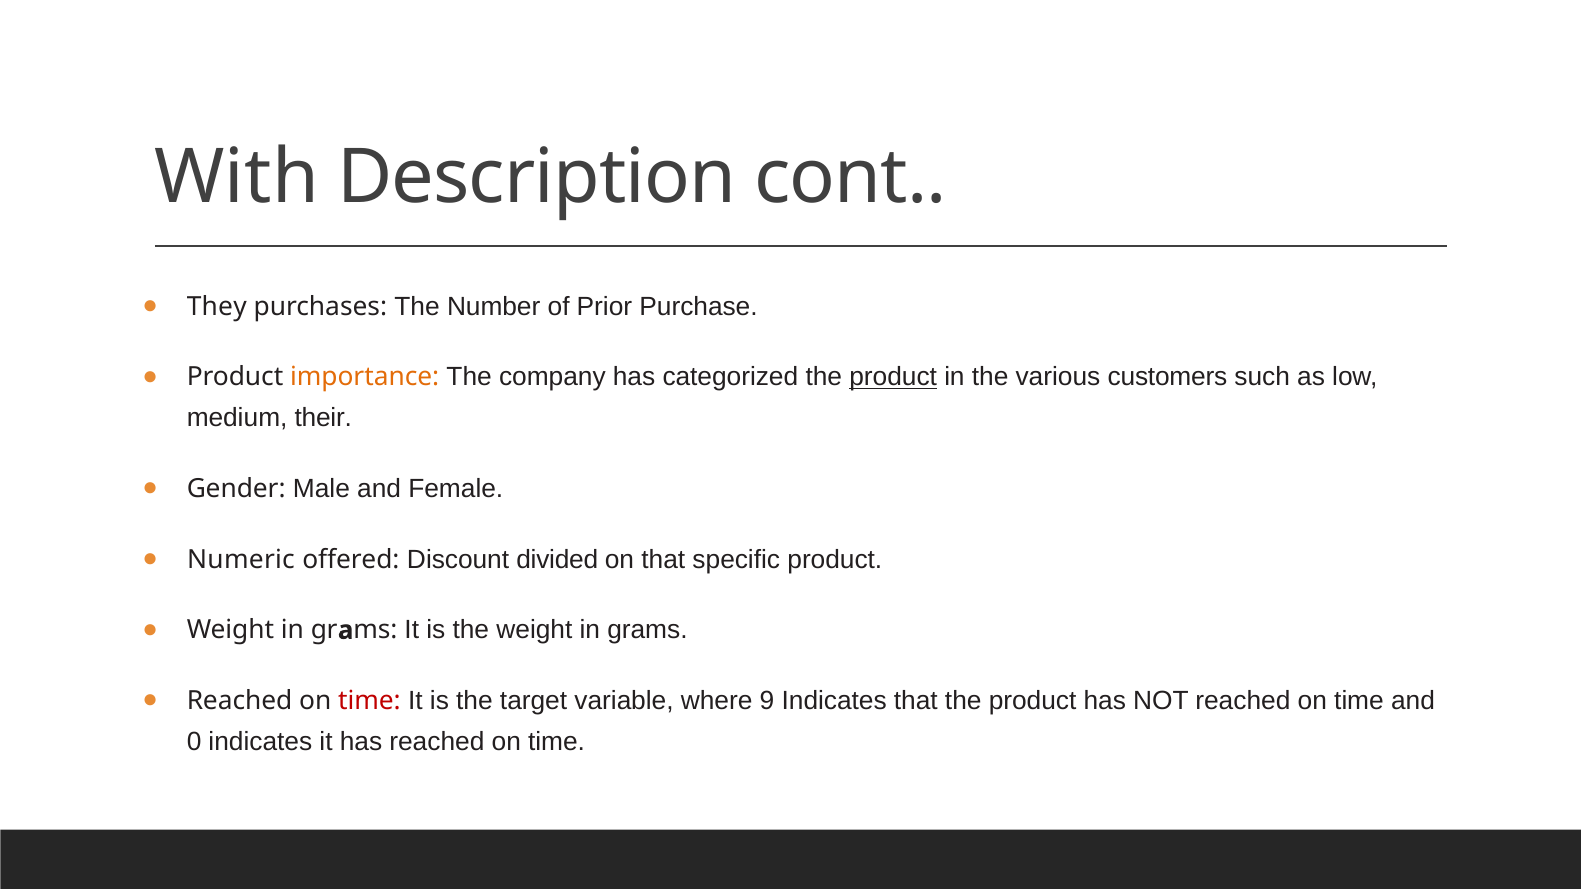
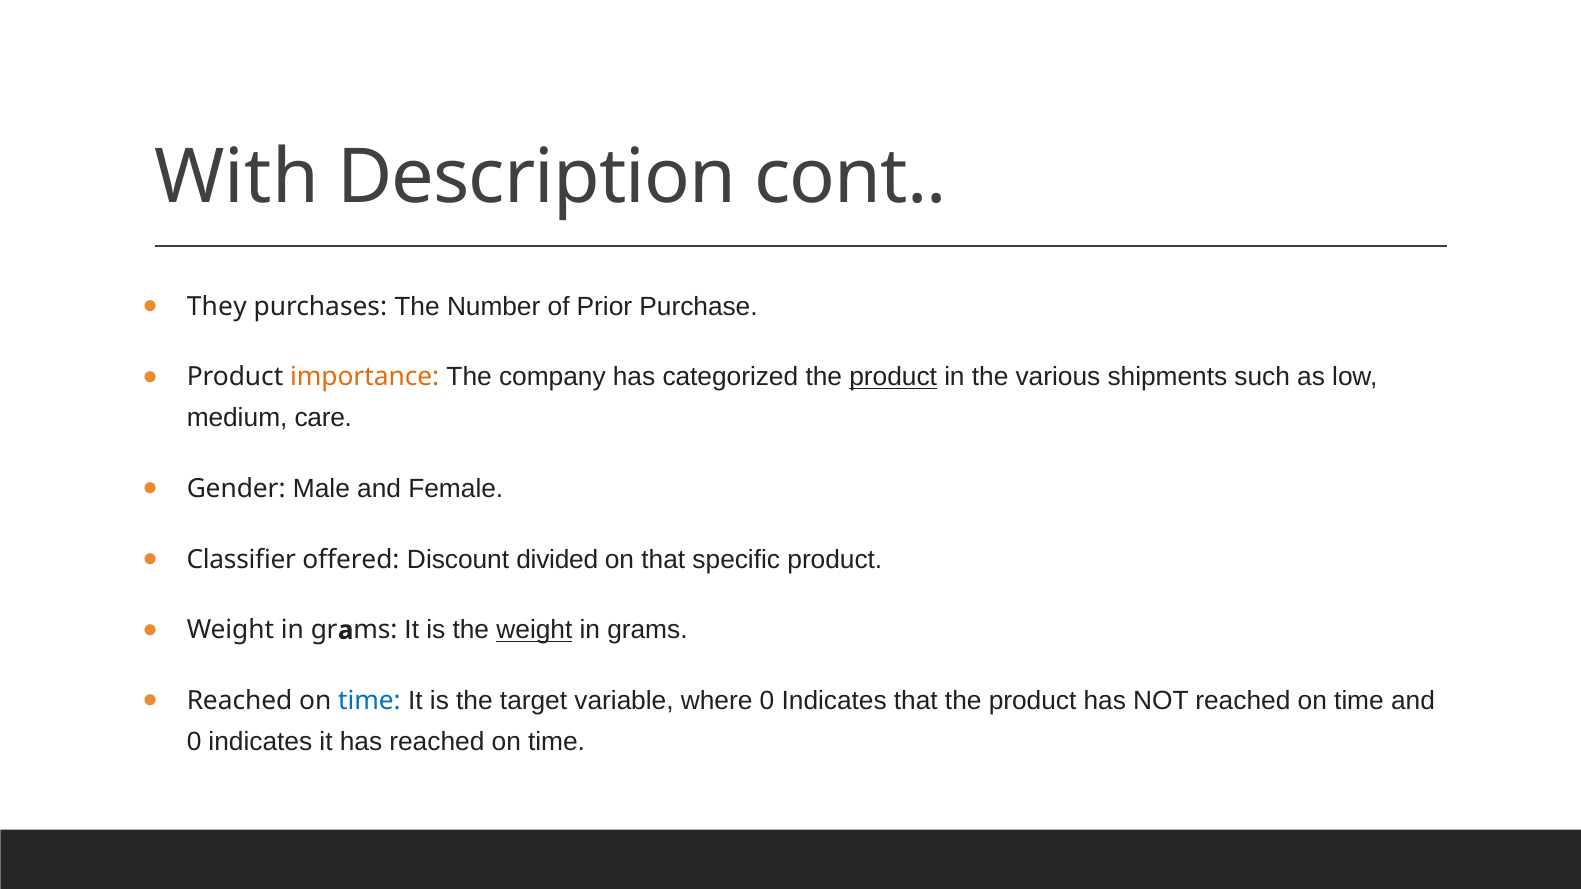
customers: customers -> shipments
their: their -> care
Numeric: Numeric -> Classifier
weight at (534, 630) underline: none -> present
time at (369, 701) colour: red -> blue
where 9: 9 -> 0
